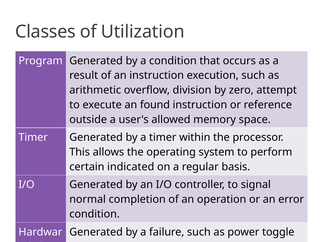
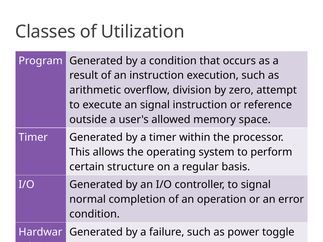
an found: found -> signal
indicated: indicated -> structure
